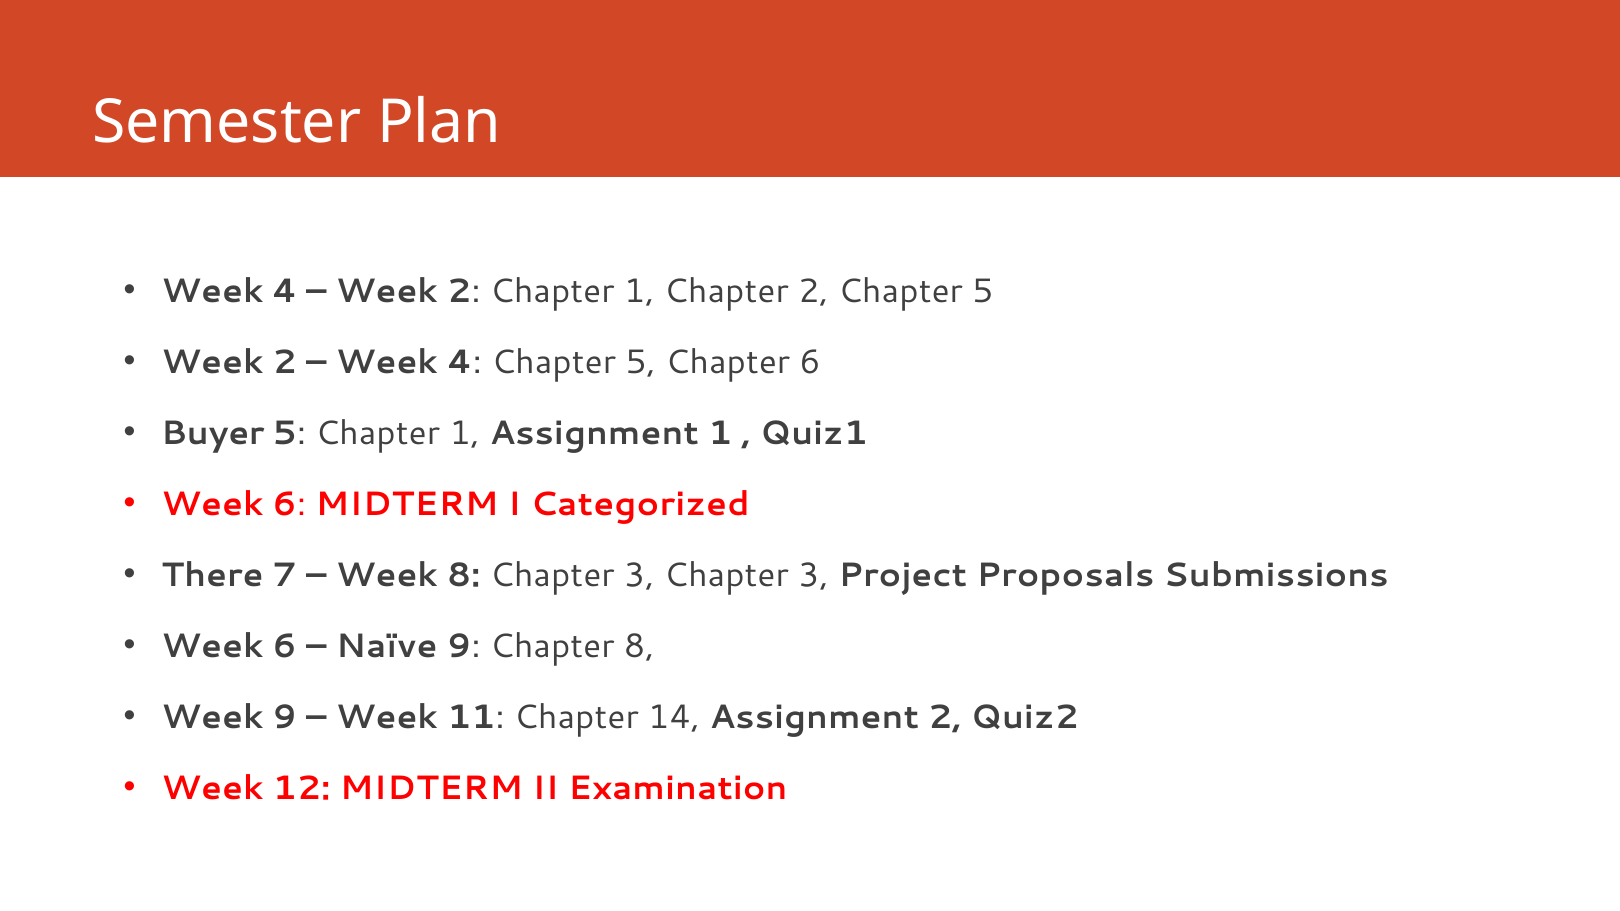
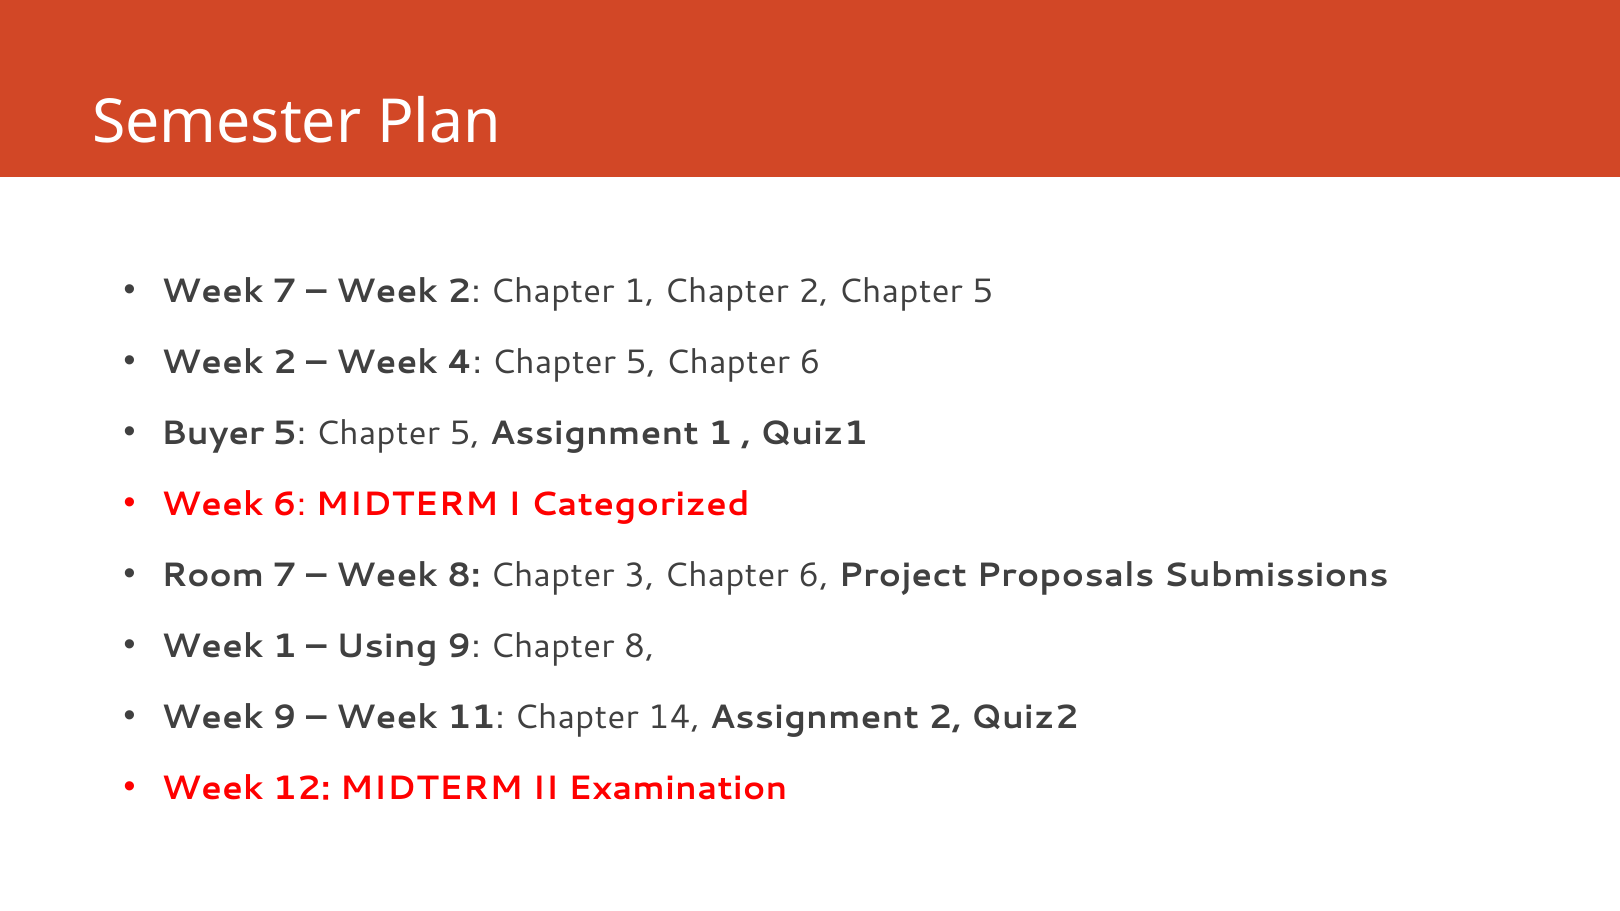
4 at (285, 292): 4 -> 7
5 Chapter 1: 1 -> 5
There: There -> Room
3 Chapter 3: 3 -> 6
6 at (285, 647): 6 -> 1
Naïve: Naïve -> Using
